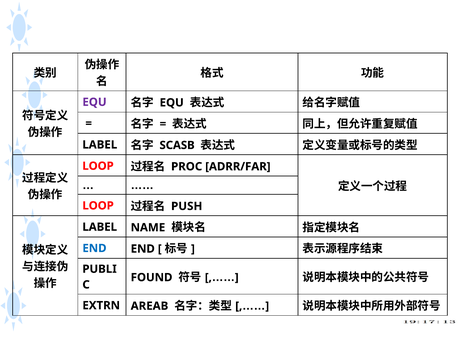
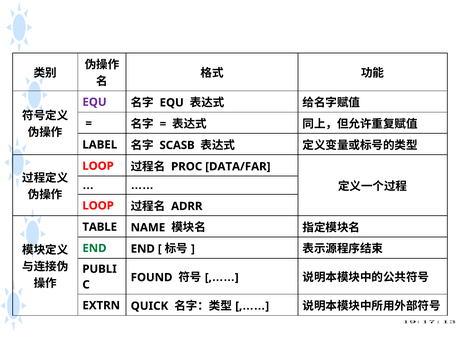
ADRR/FAR: ADRR/FAR -> DATA/FAR
PUSH: PUSH -> ADRR
LABEL at (100, 227): LABEL -> TABLE
END at (94, 248) colour: blue -> green
AREAB: AREAB -> QUICK
